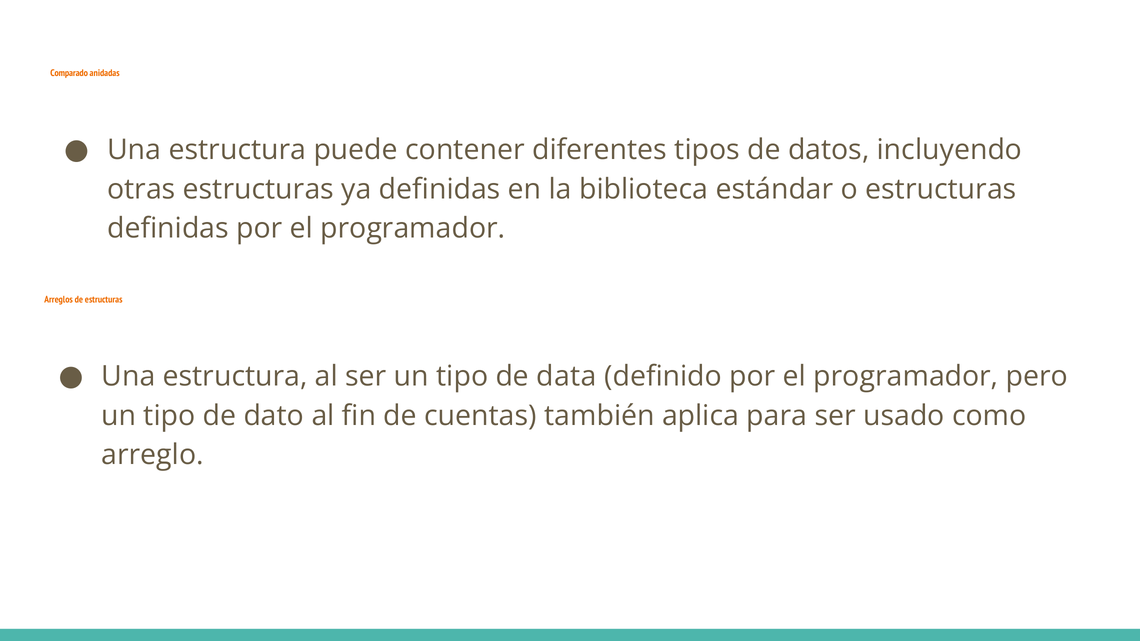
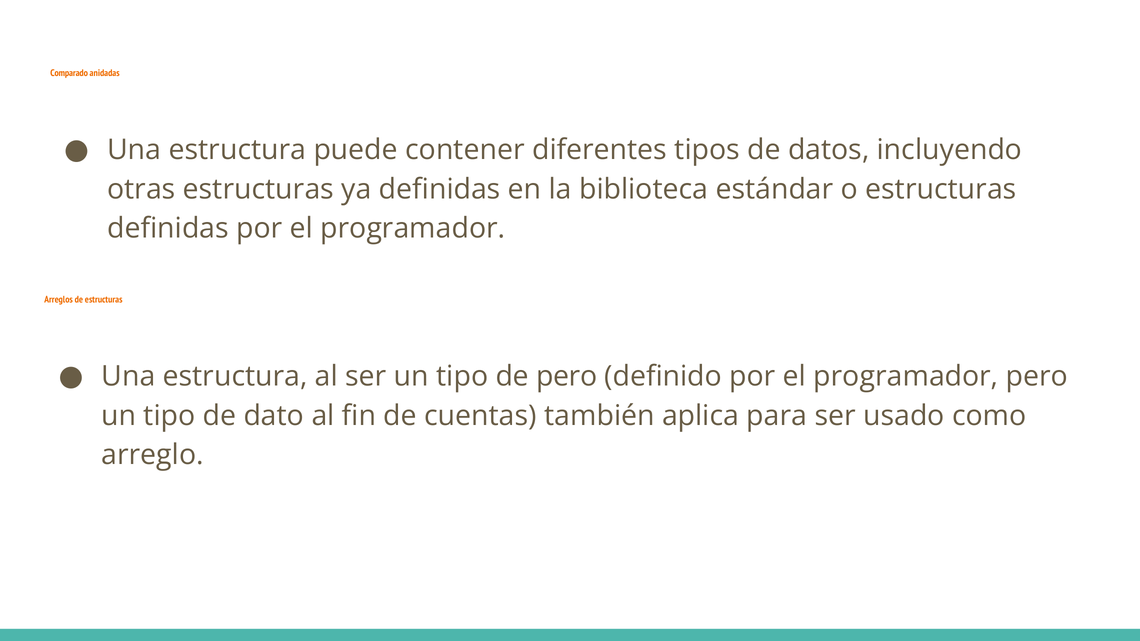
de data: data -> pero
